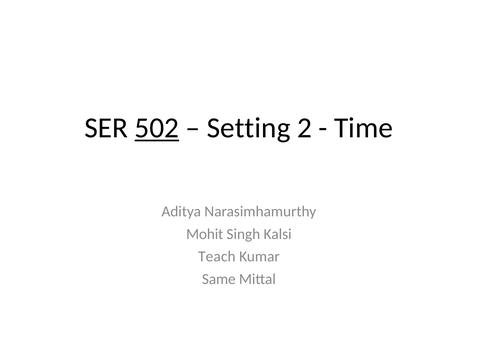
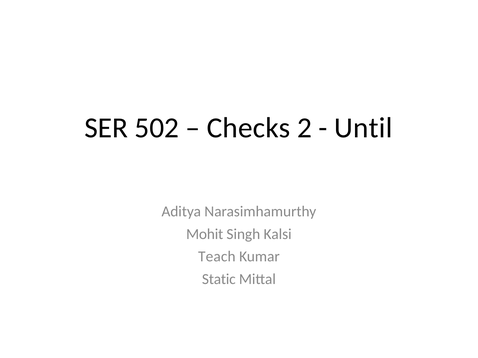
502 underline: present -> none
Setting: Setting -> Checks
Time: Time -> Until
Same: Same -> Static
